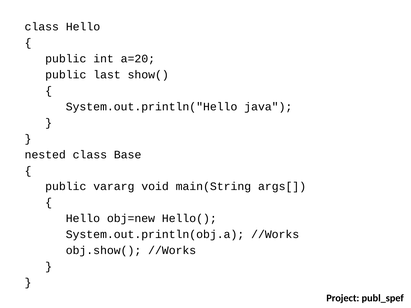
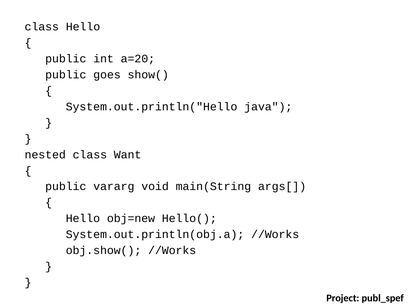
last: last -> goes
Base: Base -> Want
